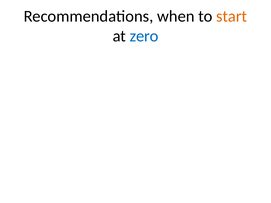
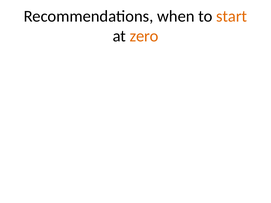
zero colour: blue -> orange
